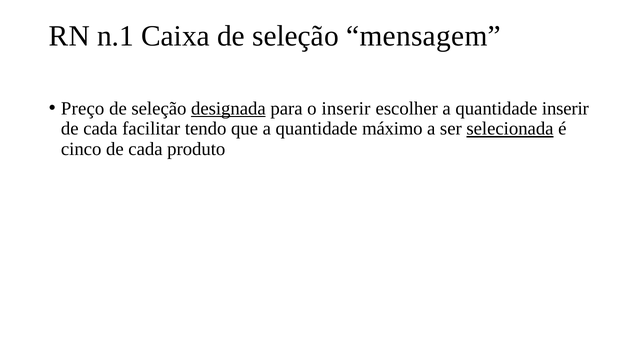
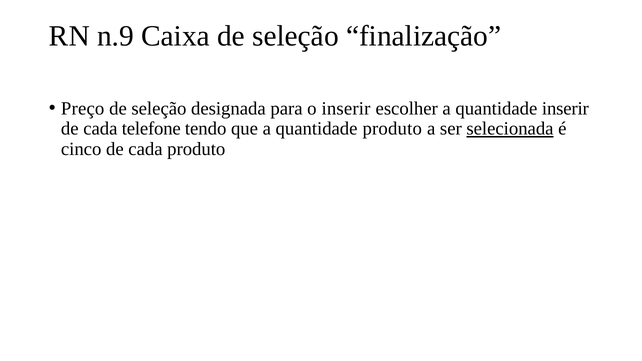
n.1: n.1 -> n.9
mensagem: mensagem -> finalização
designada underline: present -> none
facilitar: facilitar -> telefone
quantidade máximo: máximo -> produto
